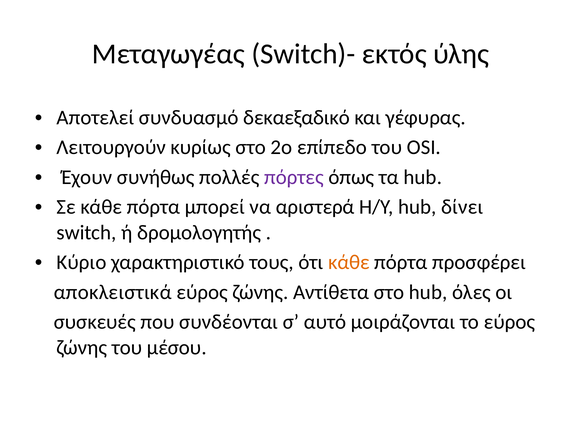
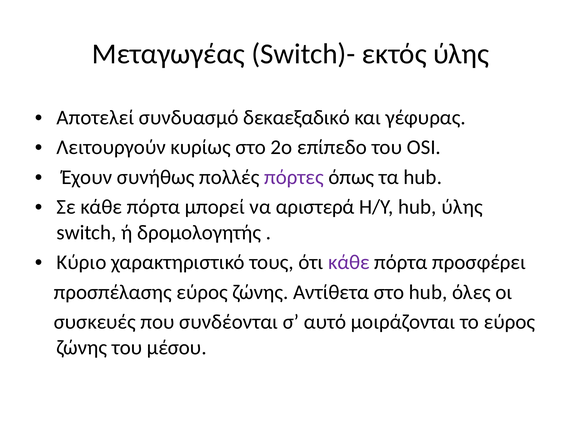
hub δίνει: δίνει -> ύλης
κάθε at (349, 263) colour: orange -> purple
αποκλειστικά: αποκλειστικά -> προσπέλασης
